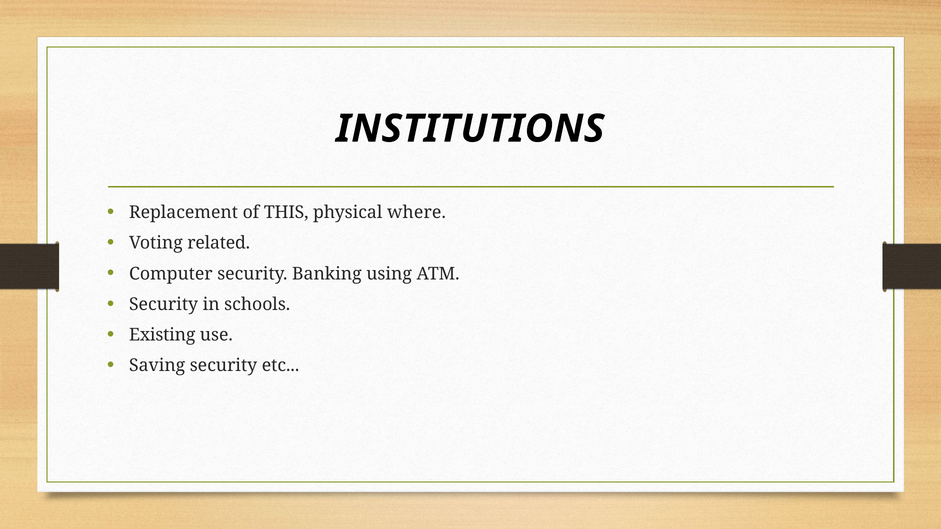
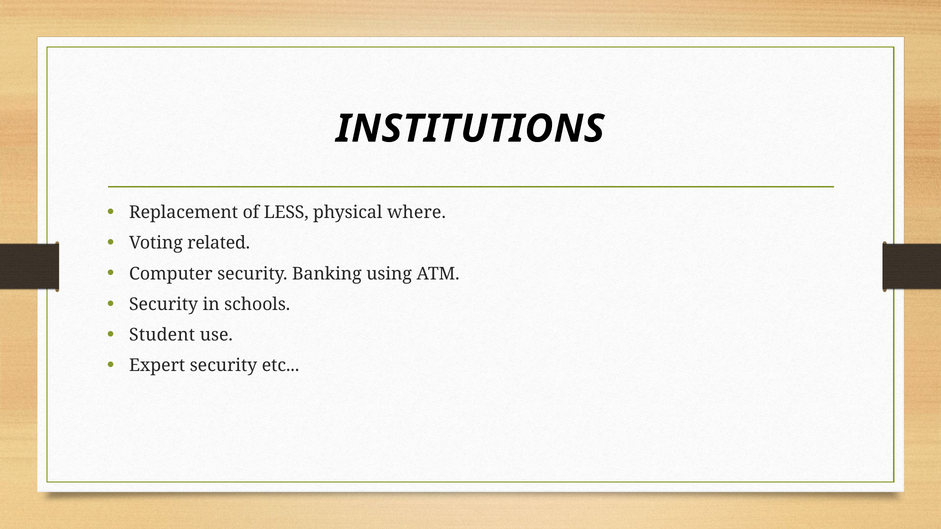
THIS: THIS -> LESS
Existing: Existing -> Student
Saving: Saving -> Expert
